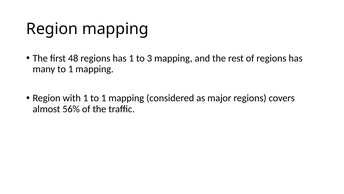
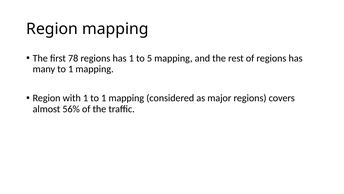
48: 48 -> 78
3: 3 -> 5
